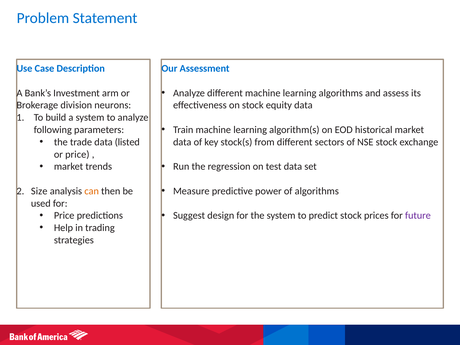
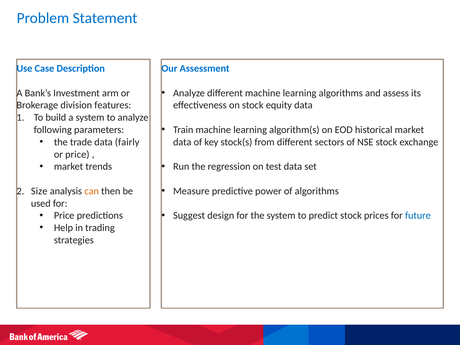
neurons: neurons -> features
listed: listed -> fairly
future colour: purple -> blue
